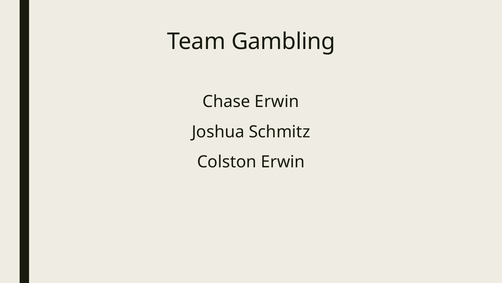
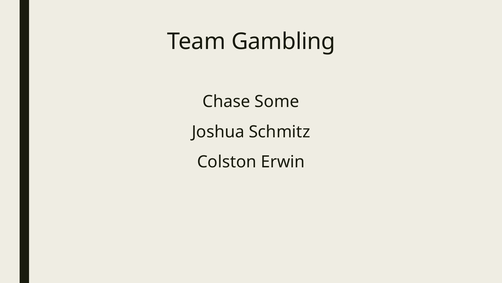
Chase Erwin: Erwin -> Some
